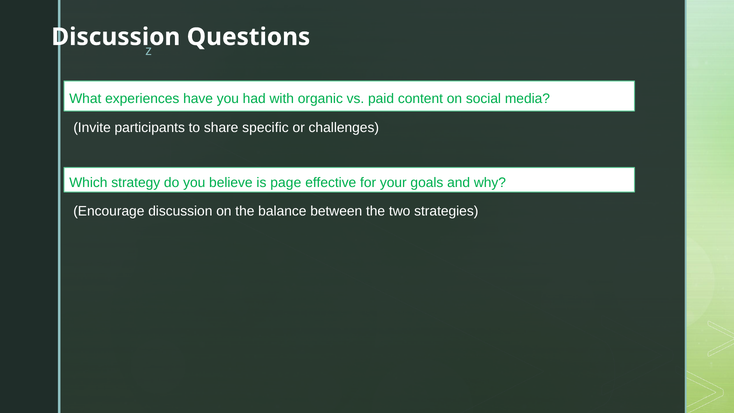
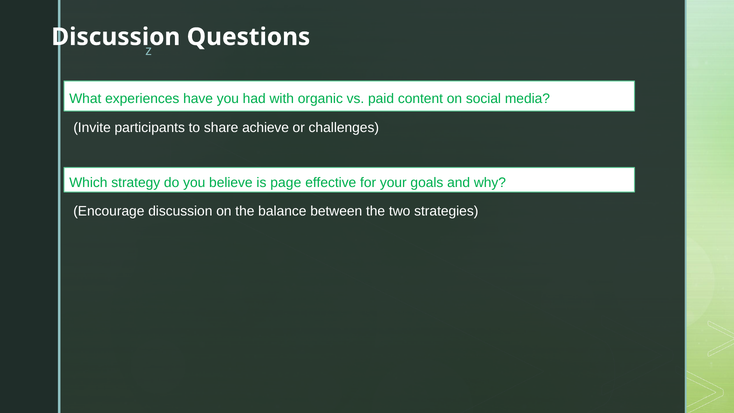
specific: specific -> achieve
